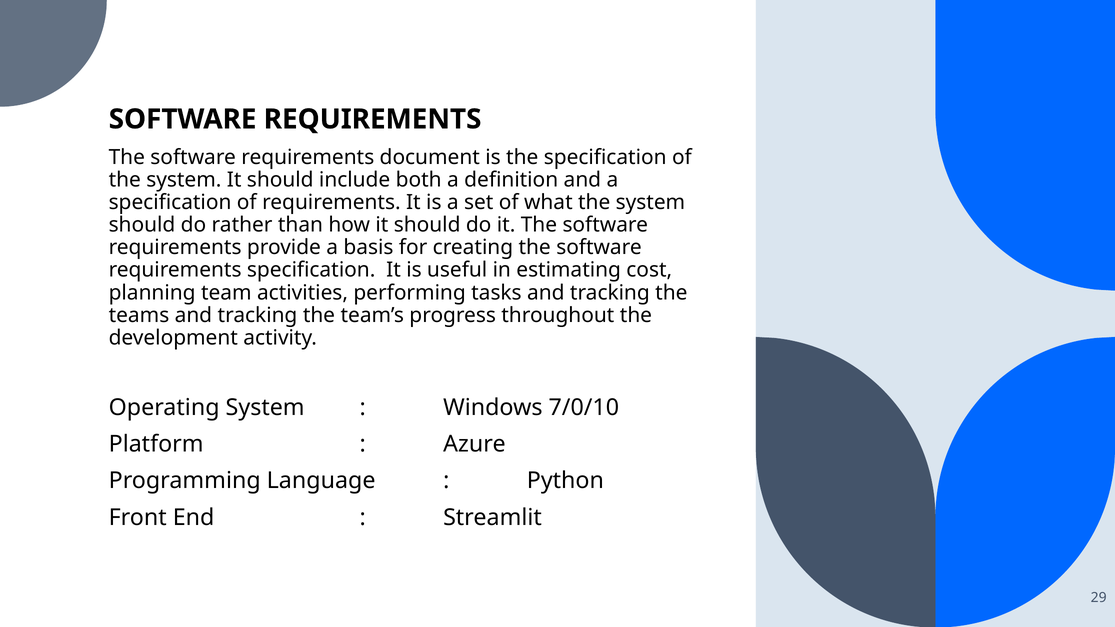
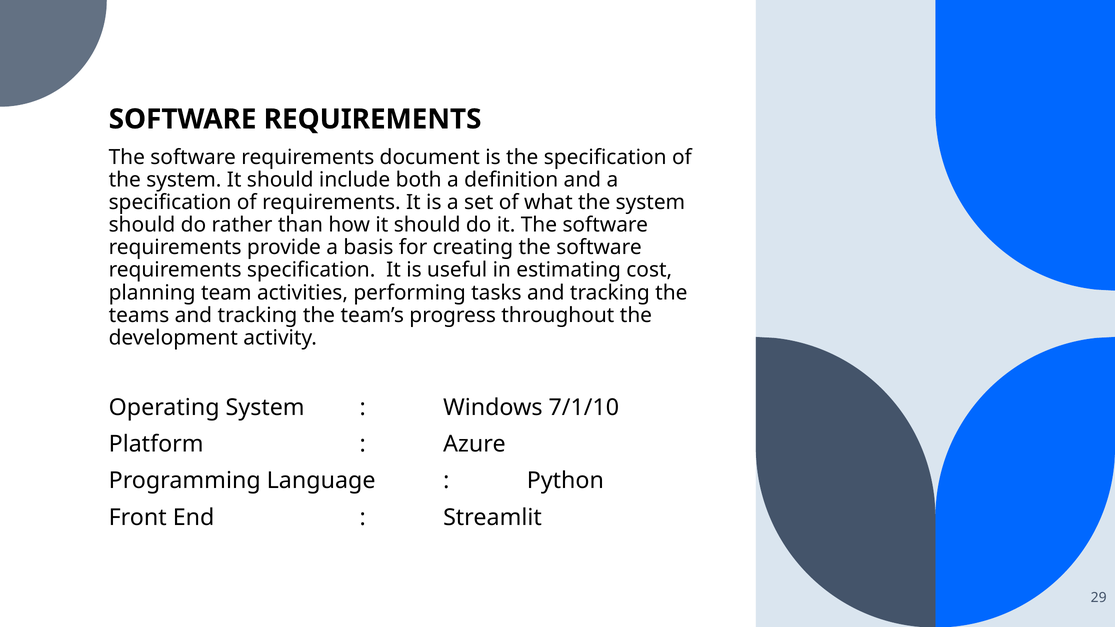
7/0/10: 7/0/10 -> 7/1/10
